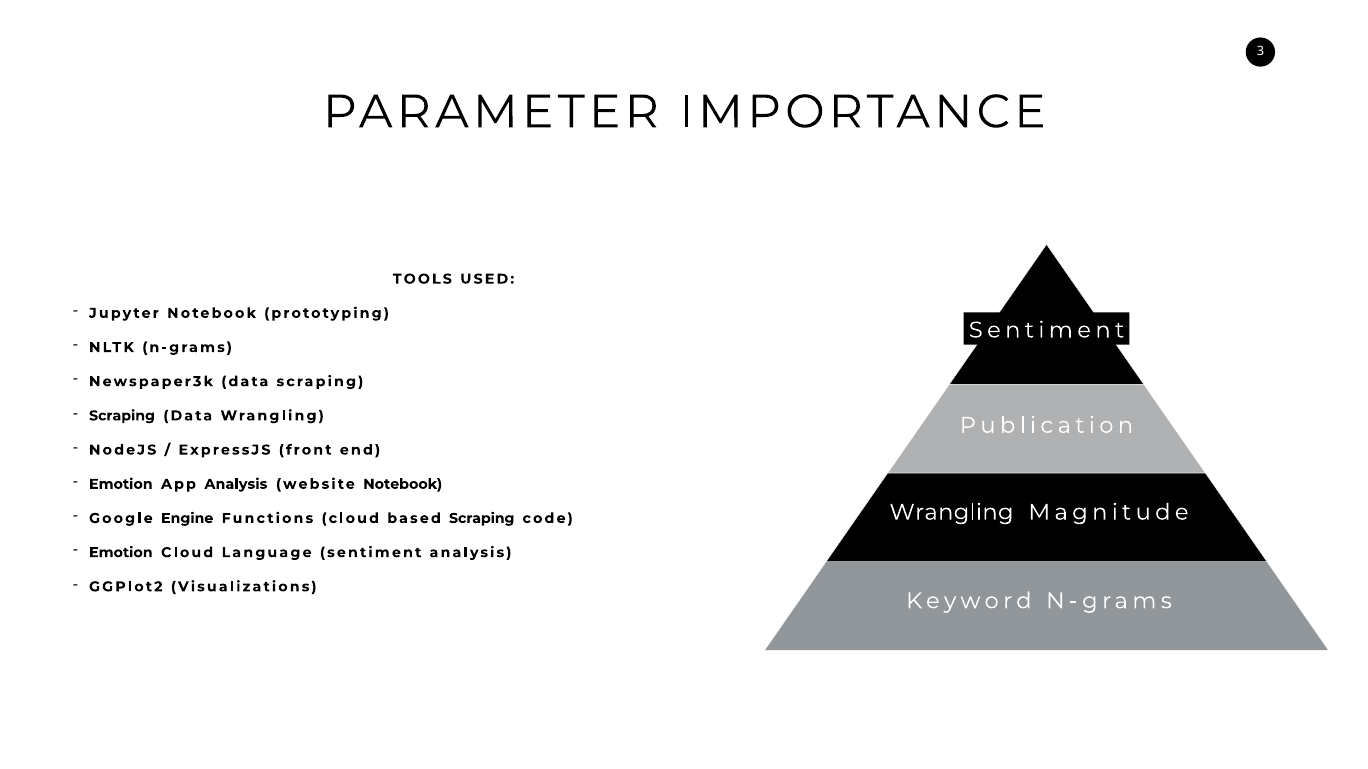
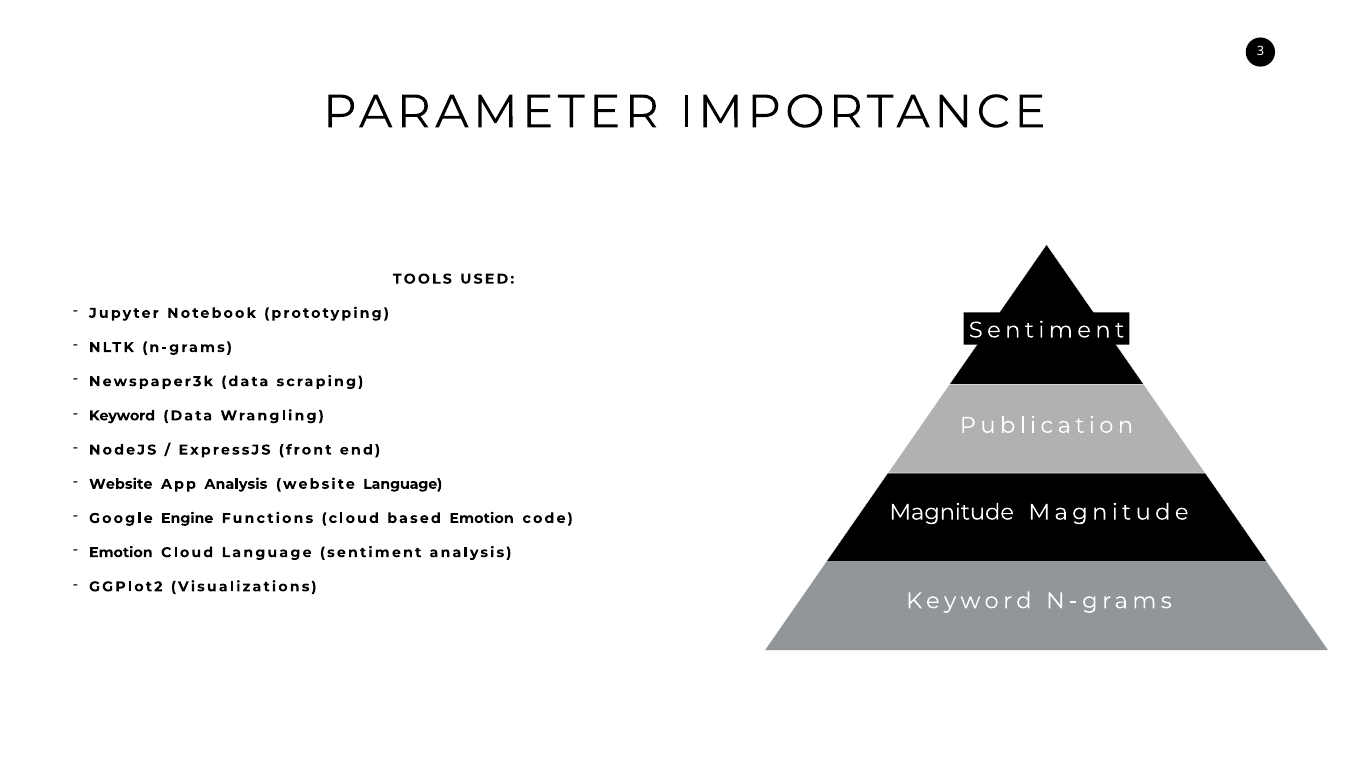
Scraping at (122, 416): Scraping -> Keyword
Emotion at (121, 485): Emotion -> Website
website Notebook: Notebook -> Language
Wrangling at (951, 513): Wrangling -> Magnitude
based Scraping: Scraping -> Emotion
